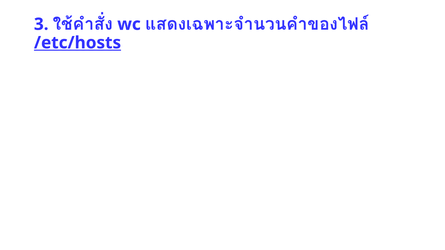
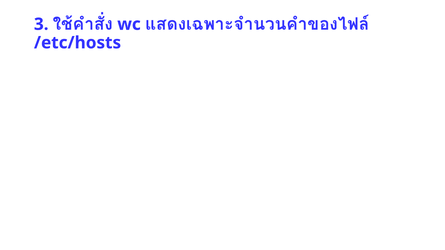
/etc/hosts underline: present -> none
